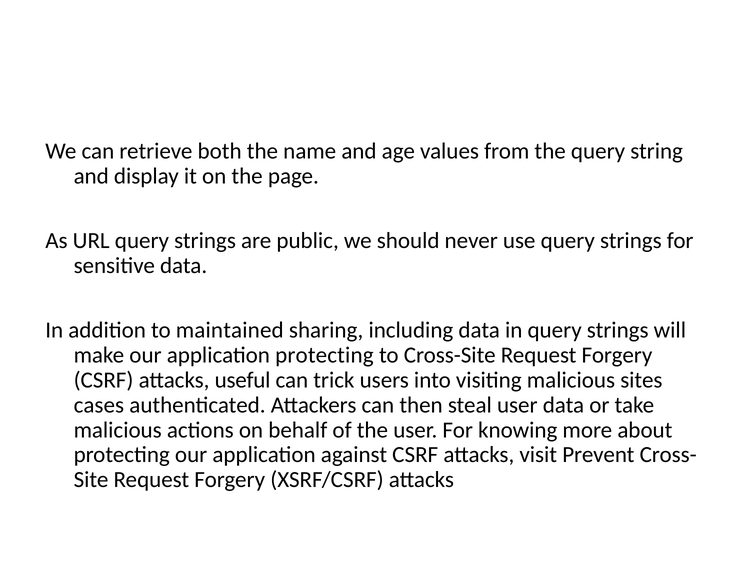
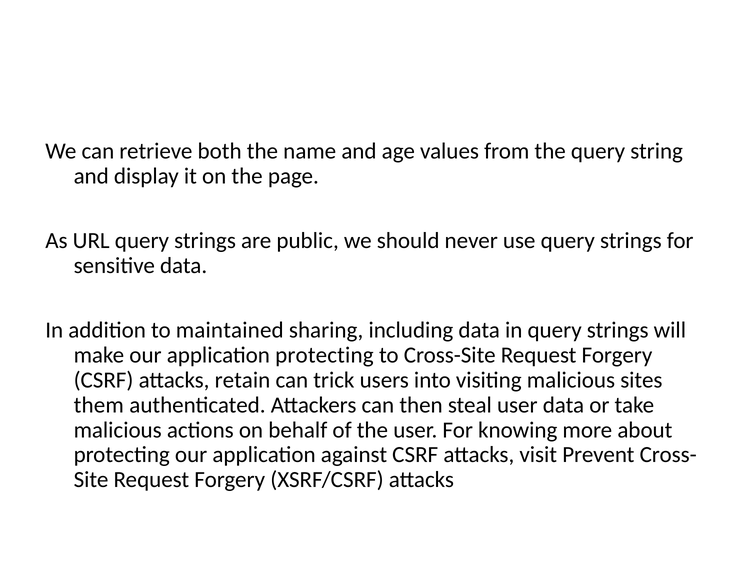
useful: useful -> retain
cases: cases -> them
